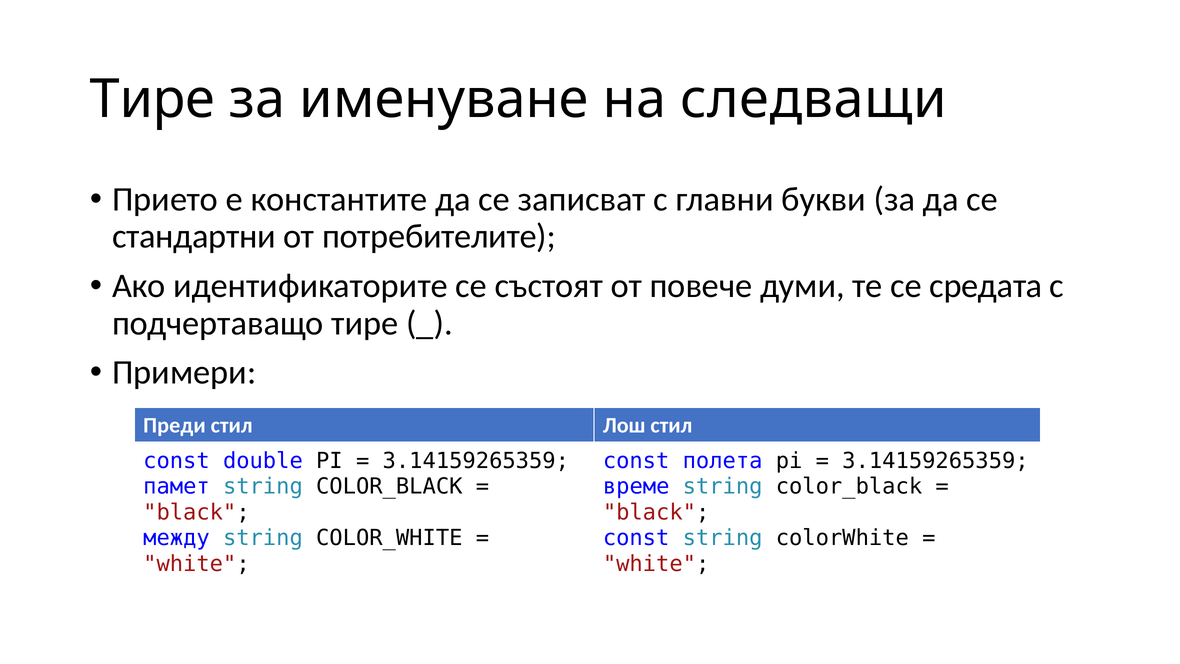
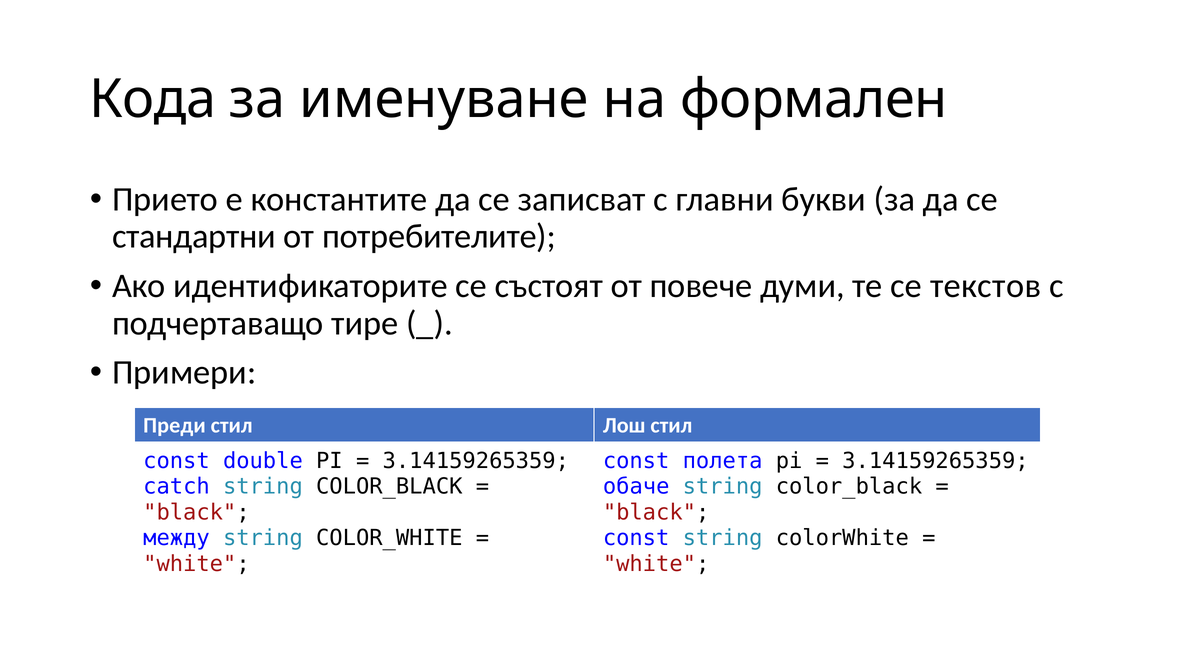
Тире at (153, 99): Тире -> Кода
следващи: следващи -> формален
средата: средата -> текстов
памет: памет -> catch
време: време -> обаче
